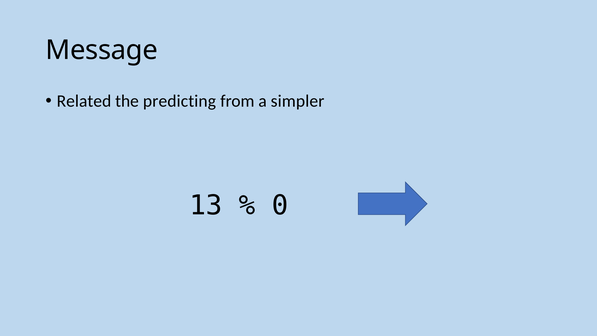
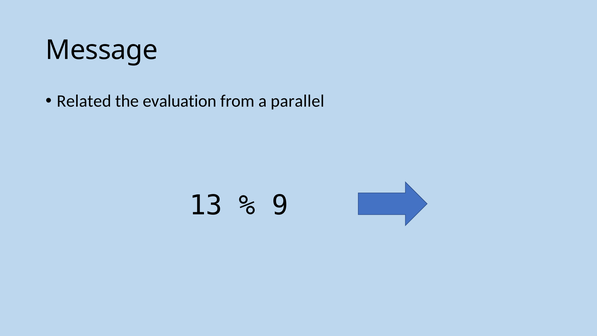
predicting: predicting -> evaluation
simpler: simpler -> parallel
0: 0 -> 9
